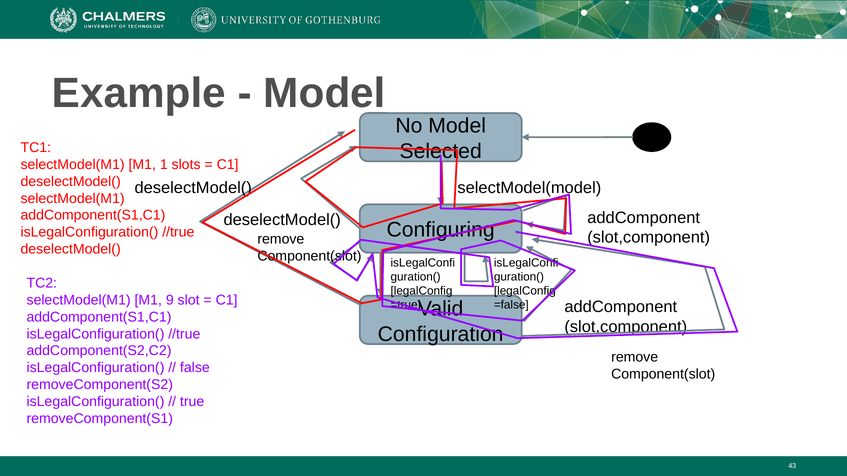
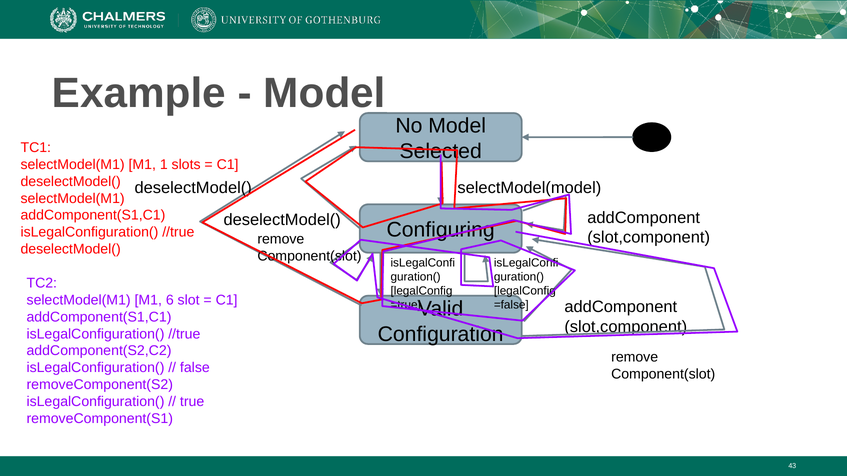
9: 9 -> 6
